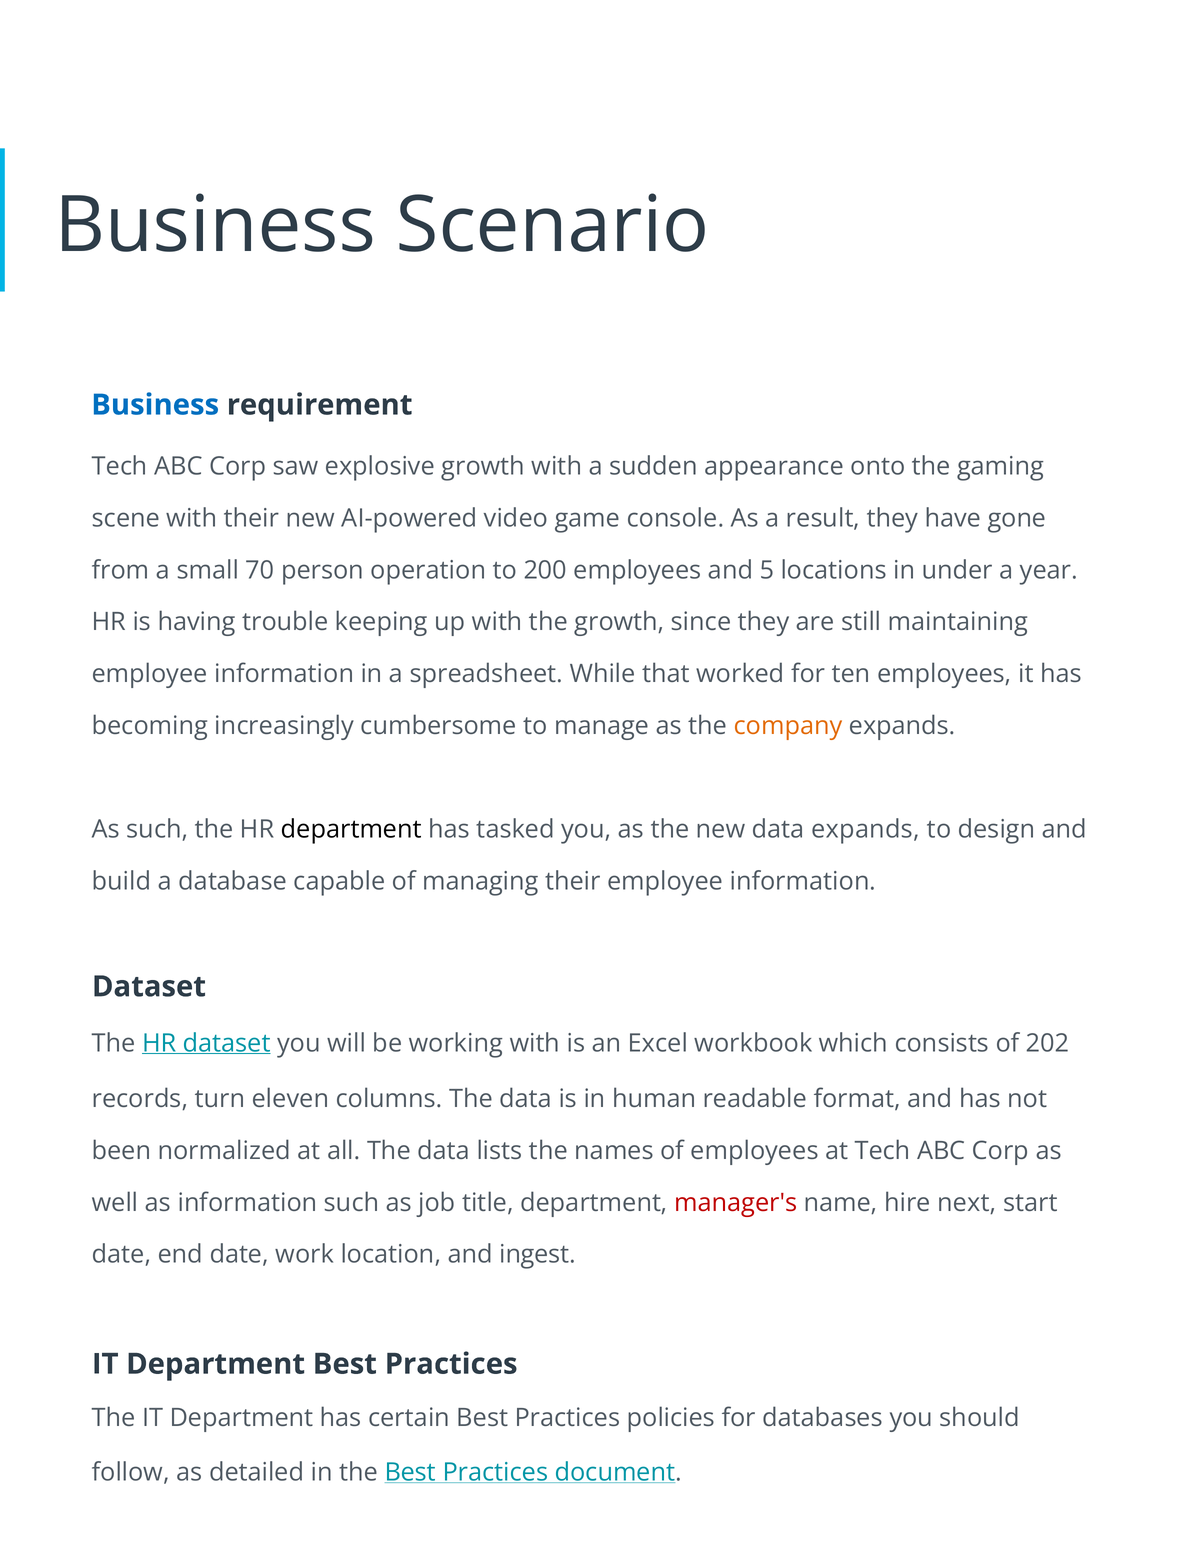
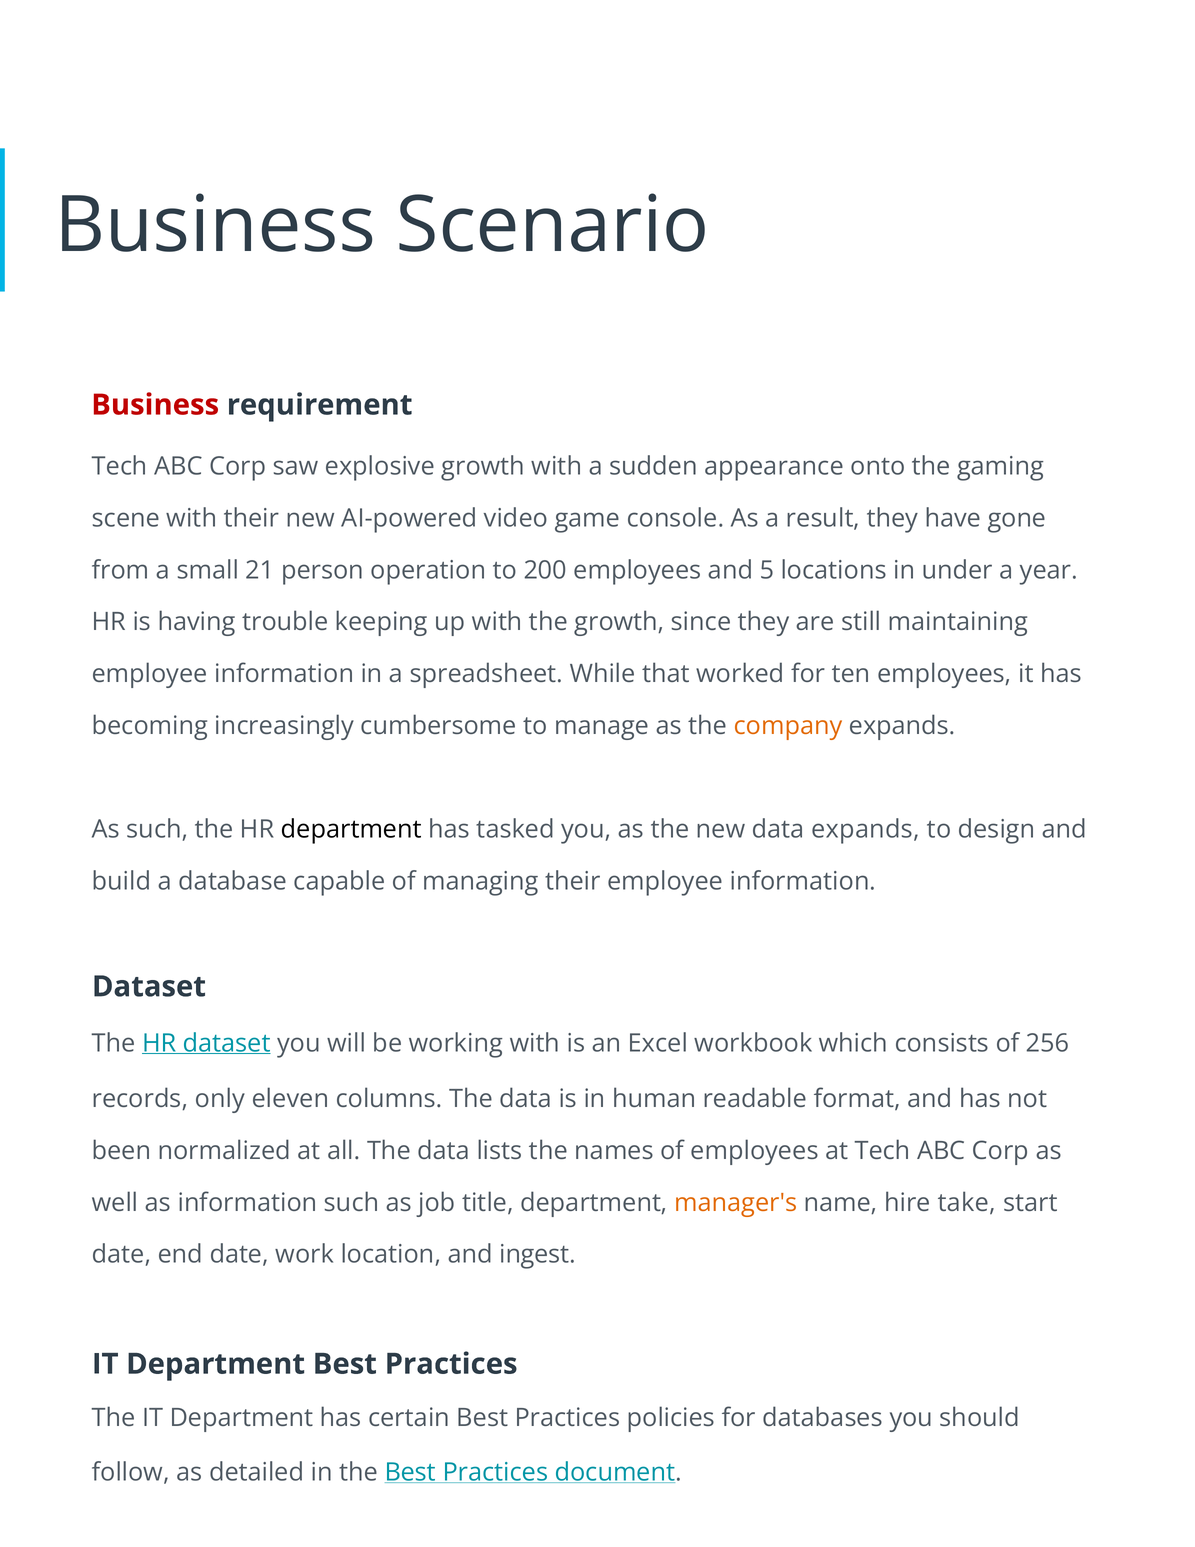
Business at (155, 405) colour: blue -> red
70: 70 -> 21
202: 202 -> 256
turn: turn -> only
manager's colour: red -> orange
next: next -> take
